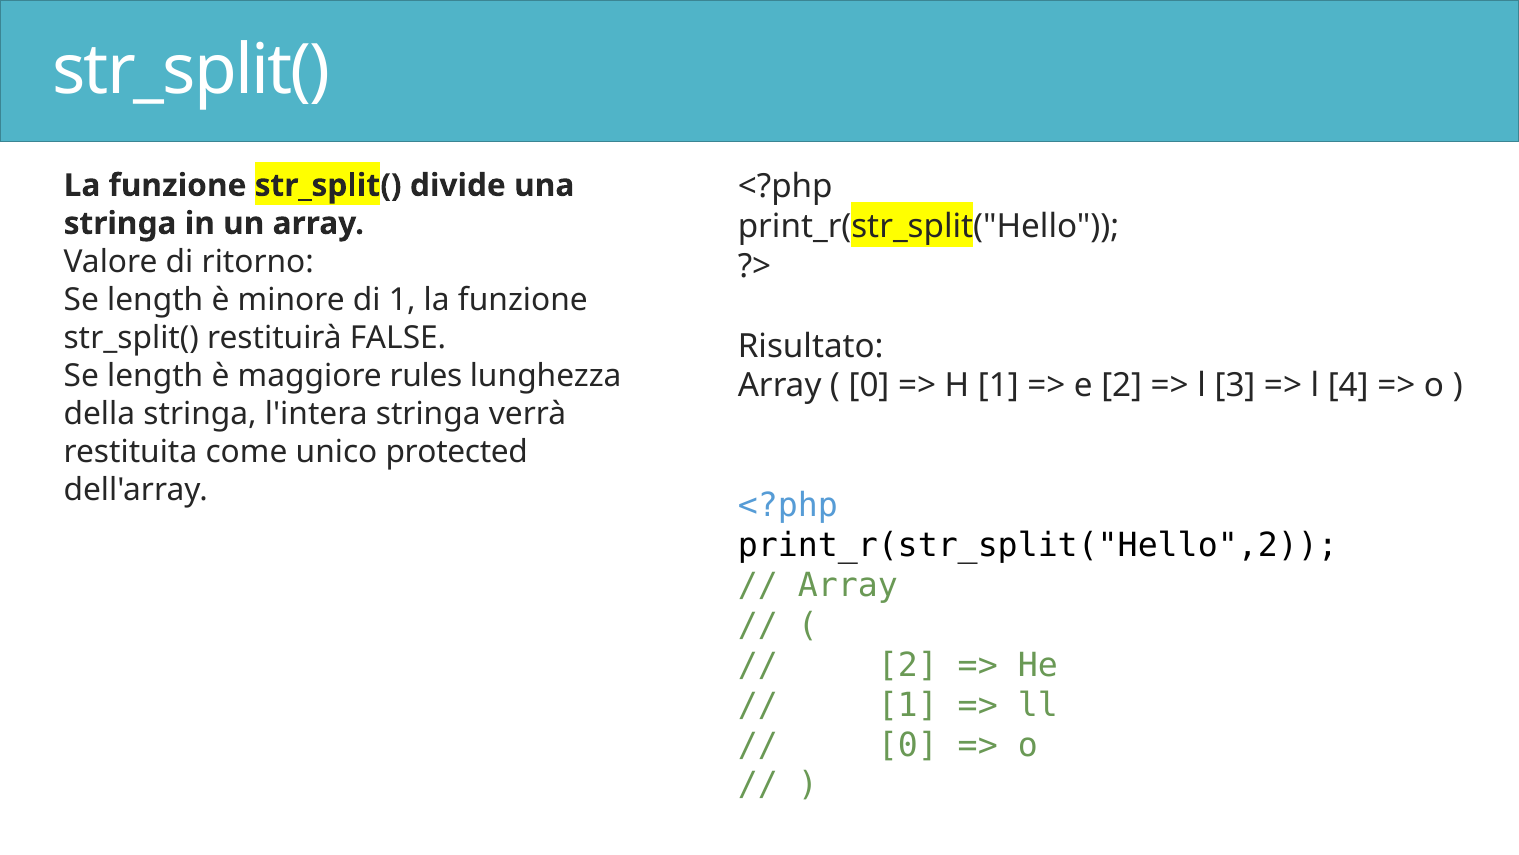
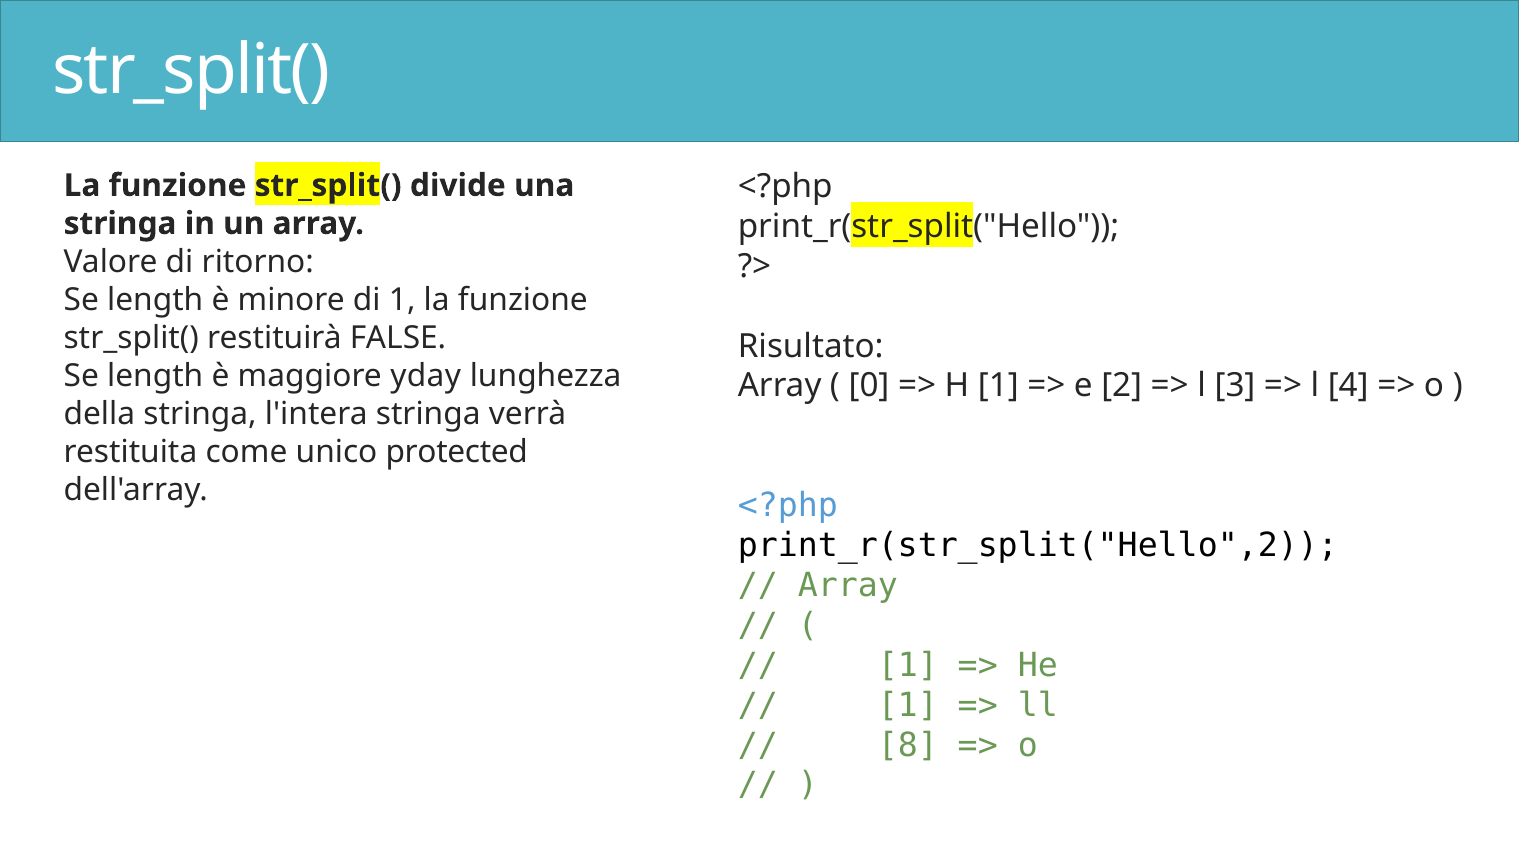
rules: rules -> yday
2 at (908, 665): 2 -> 1
0 at (908, 745): 0 -> 8
